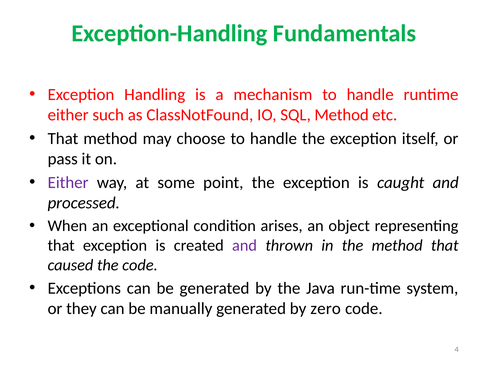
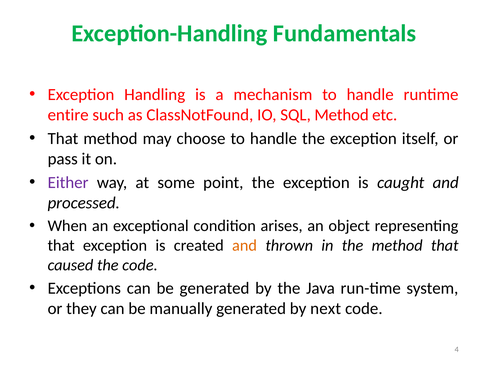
either at (68, 115): either -> entire
and at (245, 245) colour: purple -> orange
zero: zero -> next
